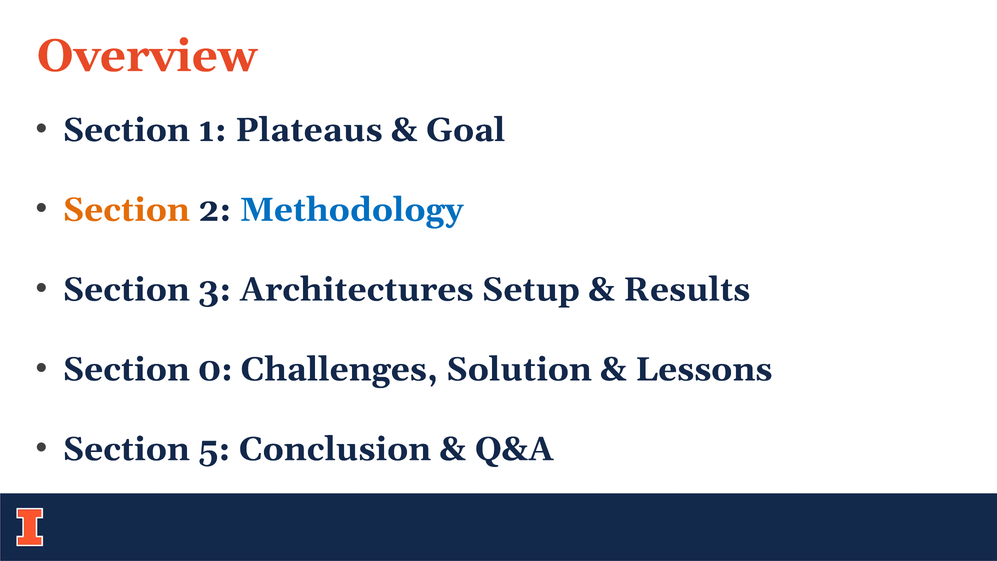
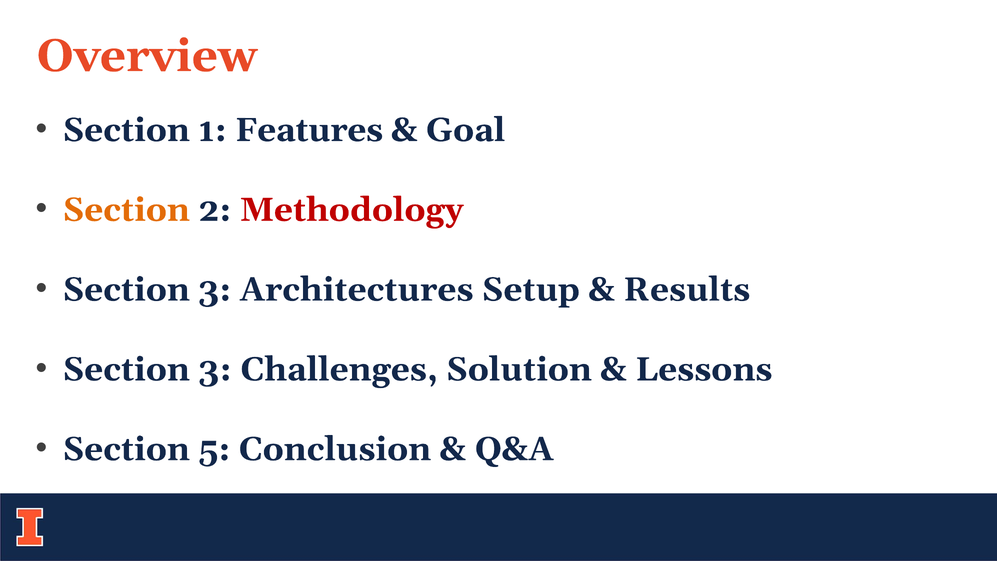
Plateaus: Plateaus -> Features
Methodology colour: blue -> red
0 at (215, 369): 0 -> 3
